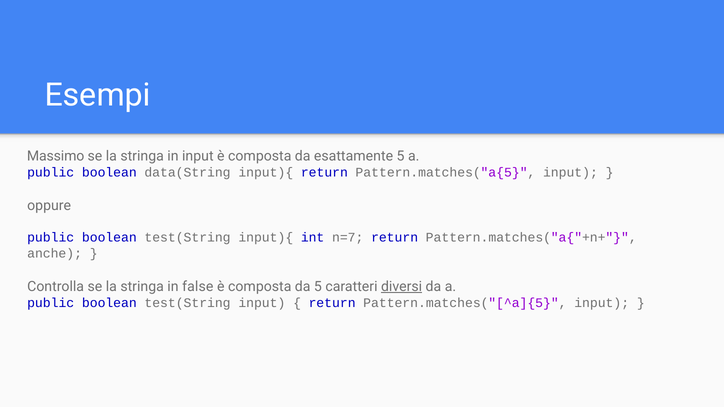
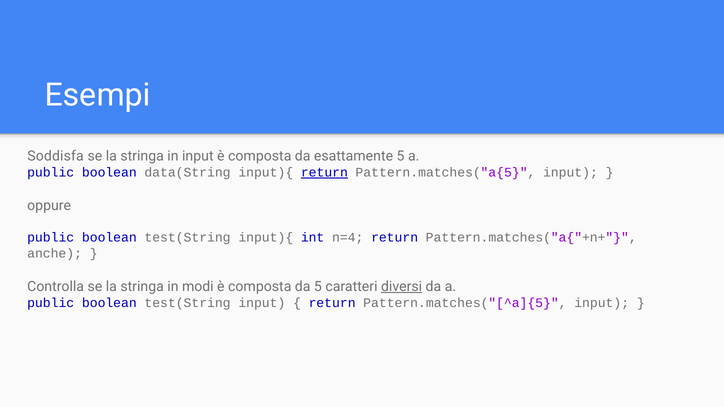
Massimo: Massimo -> Soddisfa
return at (324, 173) underline: none -> present
n=7: n=7 -> n=4
false: false -> modi
